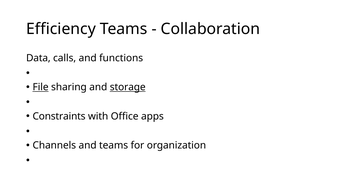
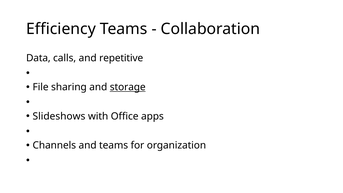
functions: functions -> repetitive
File underline: present -> none
Constraints: Constraints -> Slideshows
